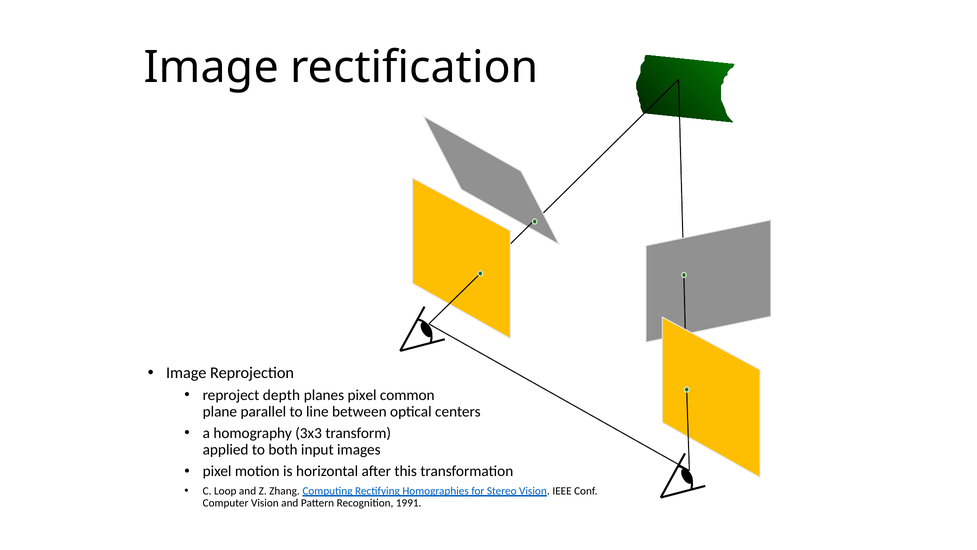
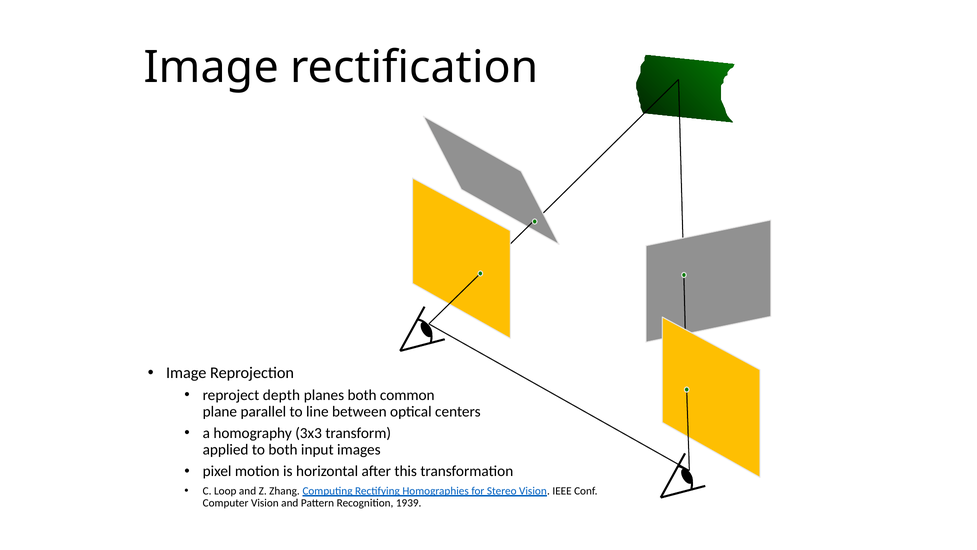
planes pixel: pixel -> both
1991: 1991 -> 1939
